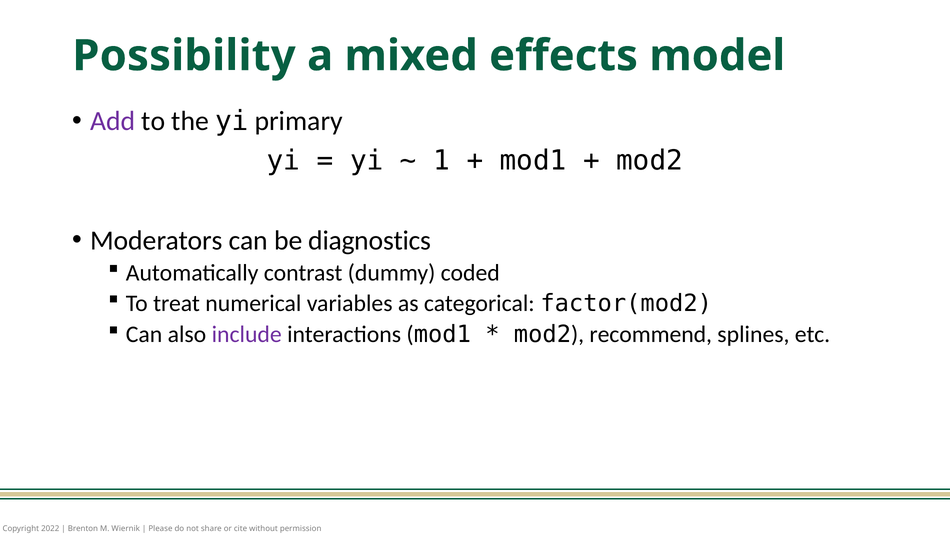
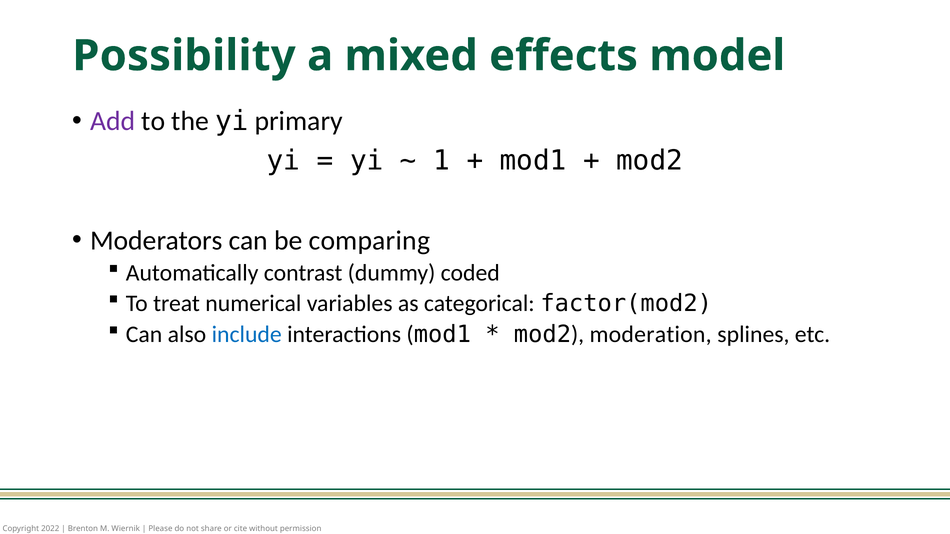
diagnostics: diagnostics -> comparing
include colour: purple -> blue
recommend: recommend -> moderation
